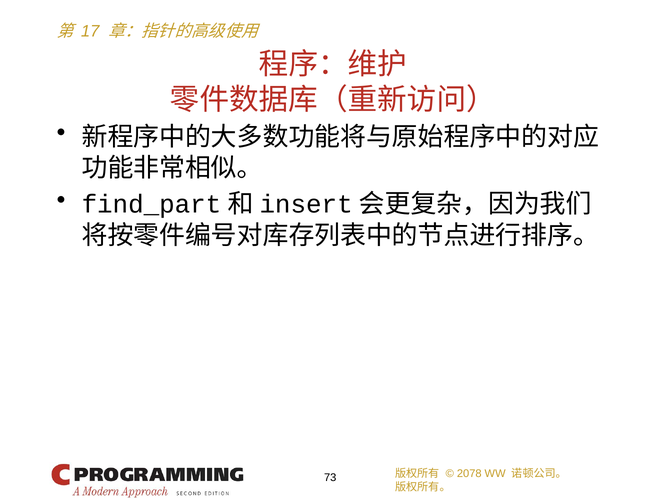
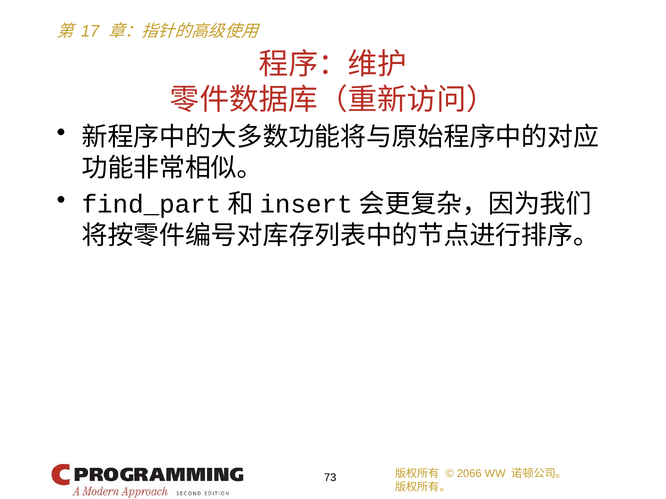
2078: 2078 -> 2066
